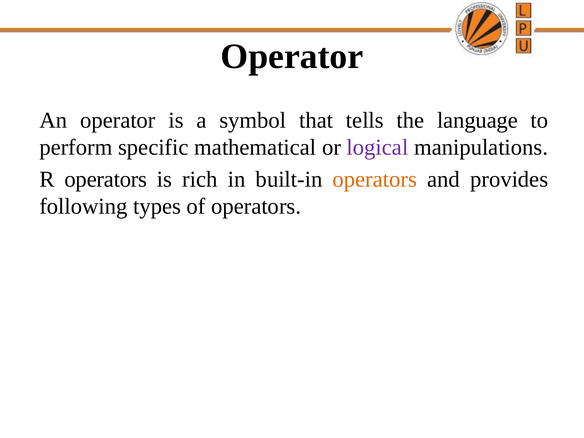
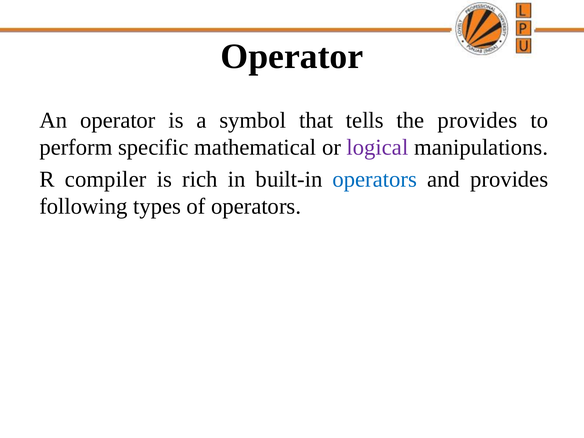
the language: language -> provides
R operators: operators -> compiler
operators at (375, 179) colour: orange -> blue
